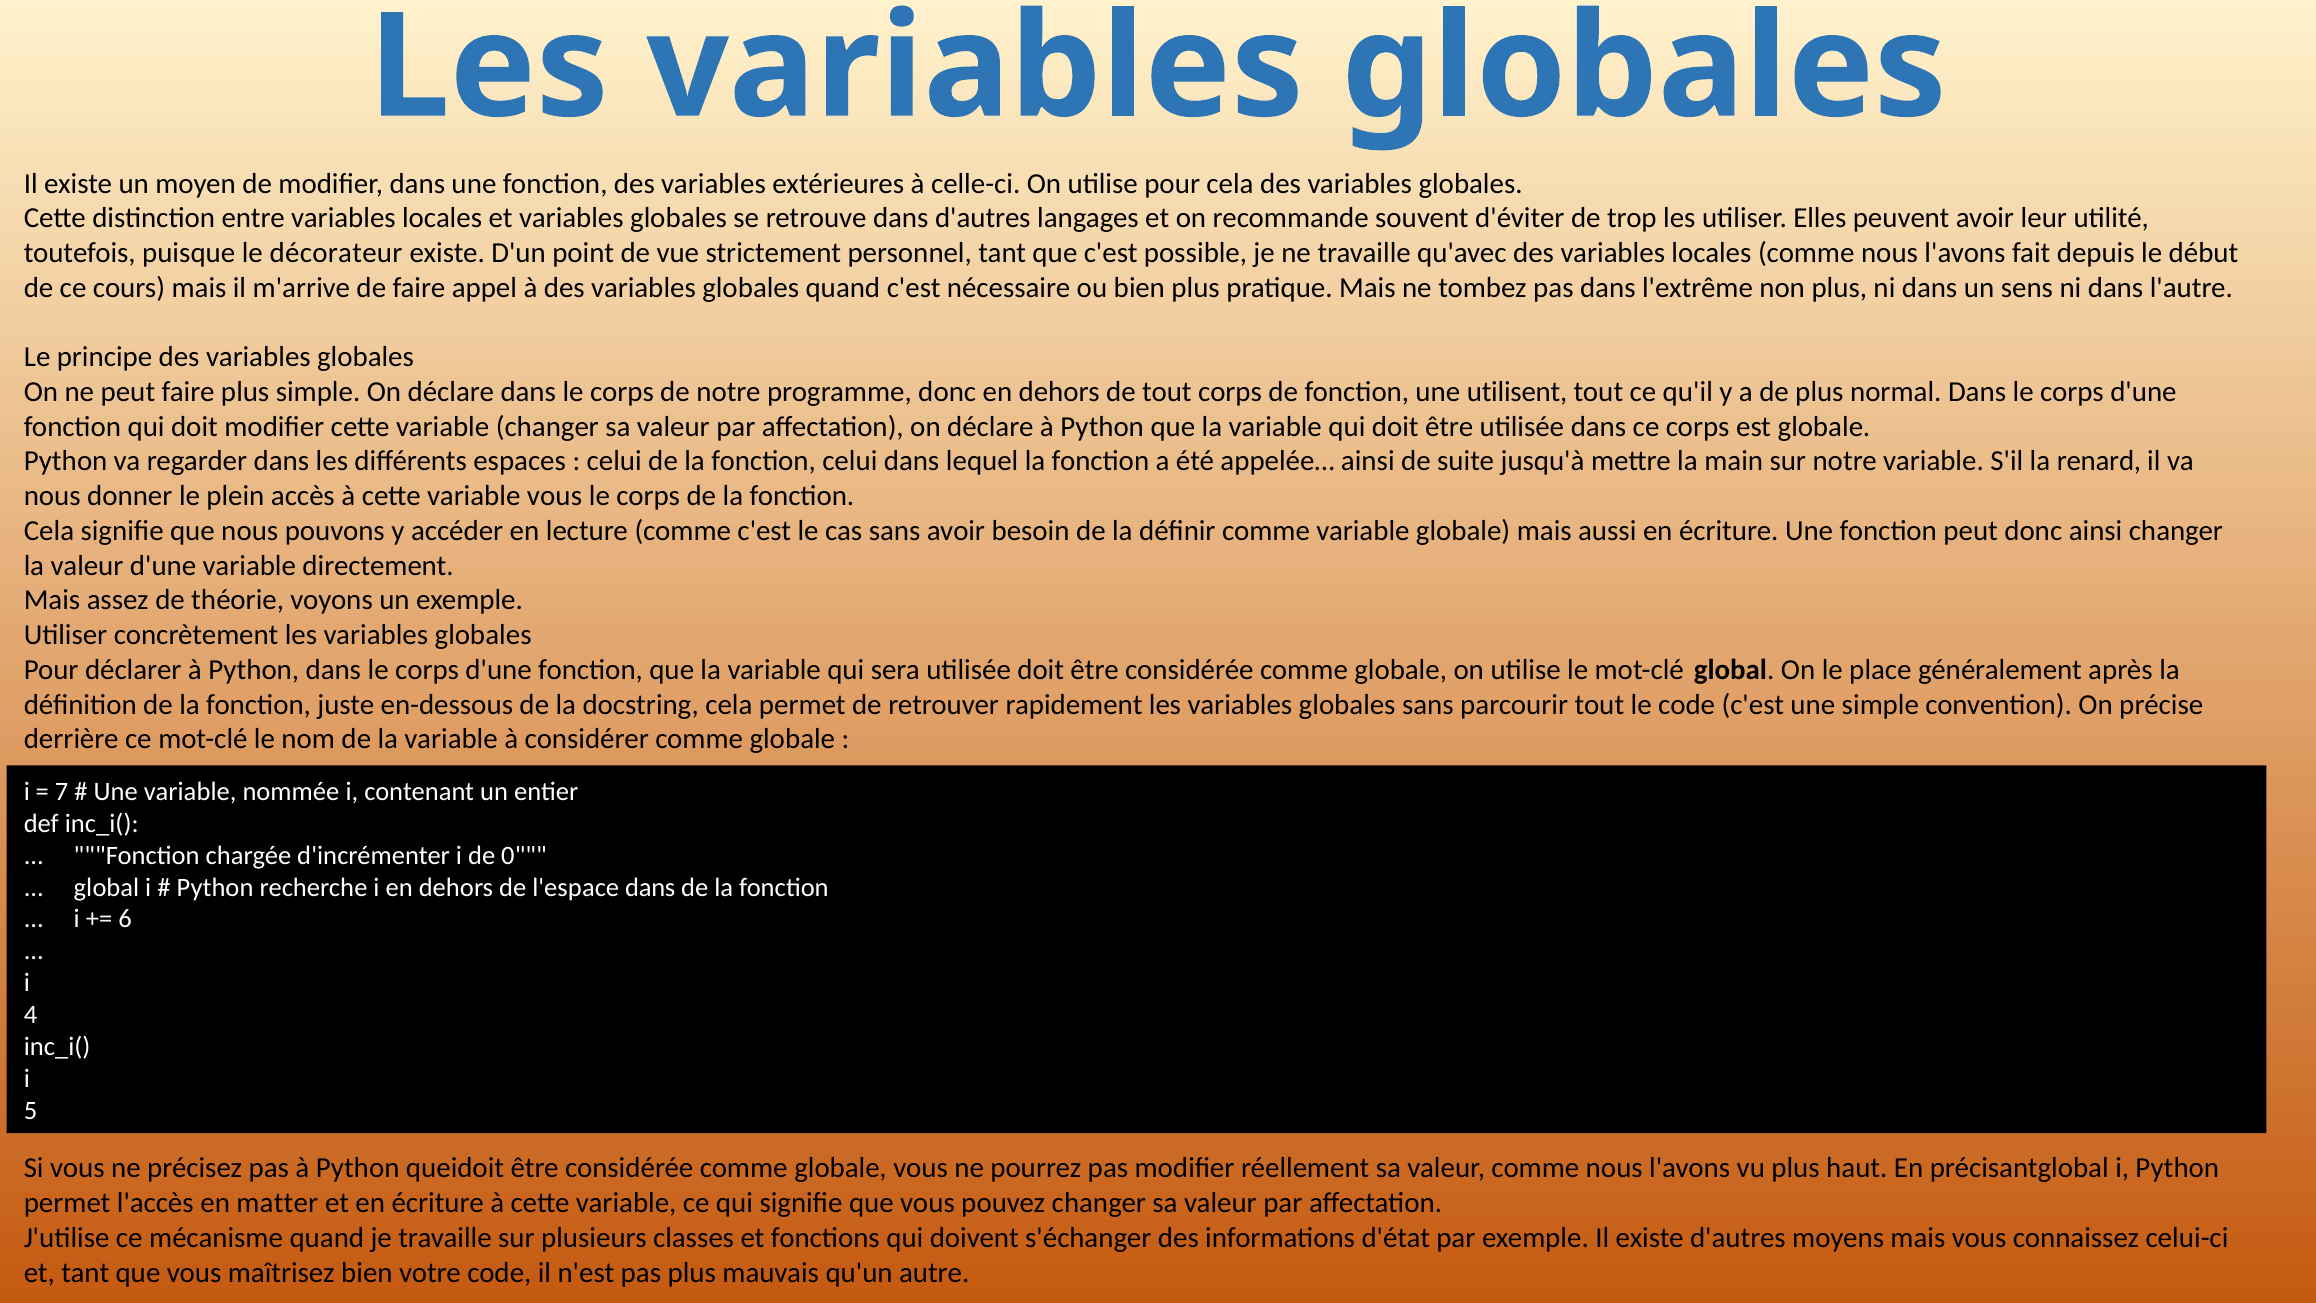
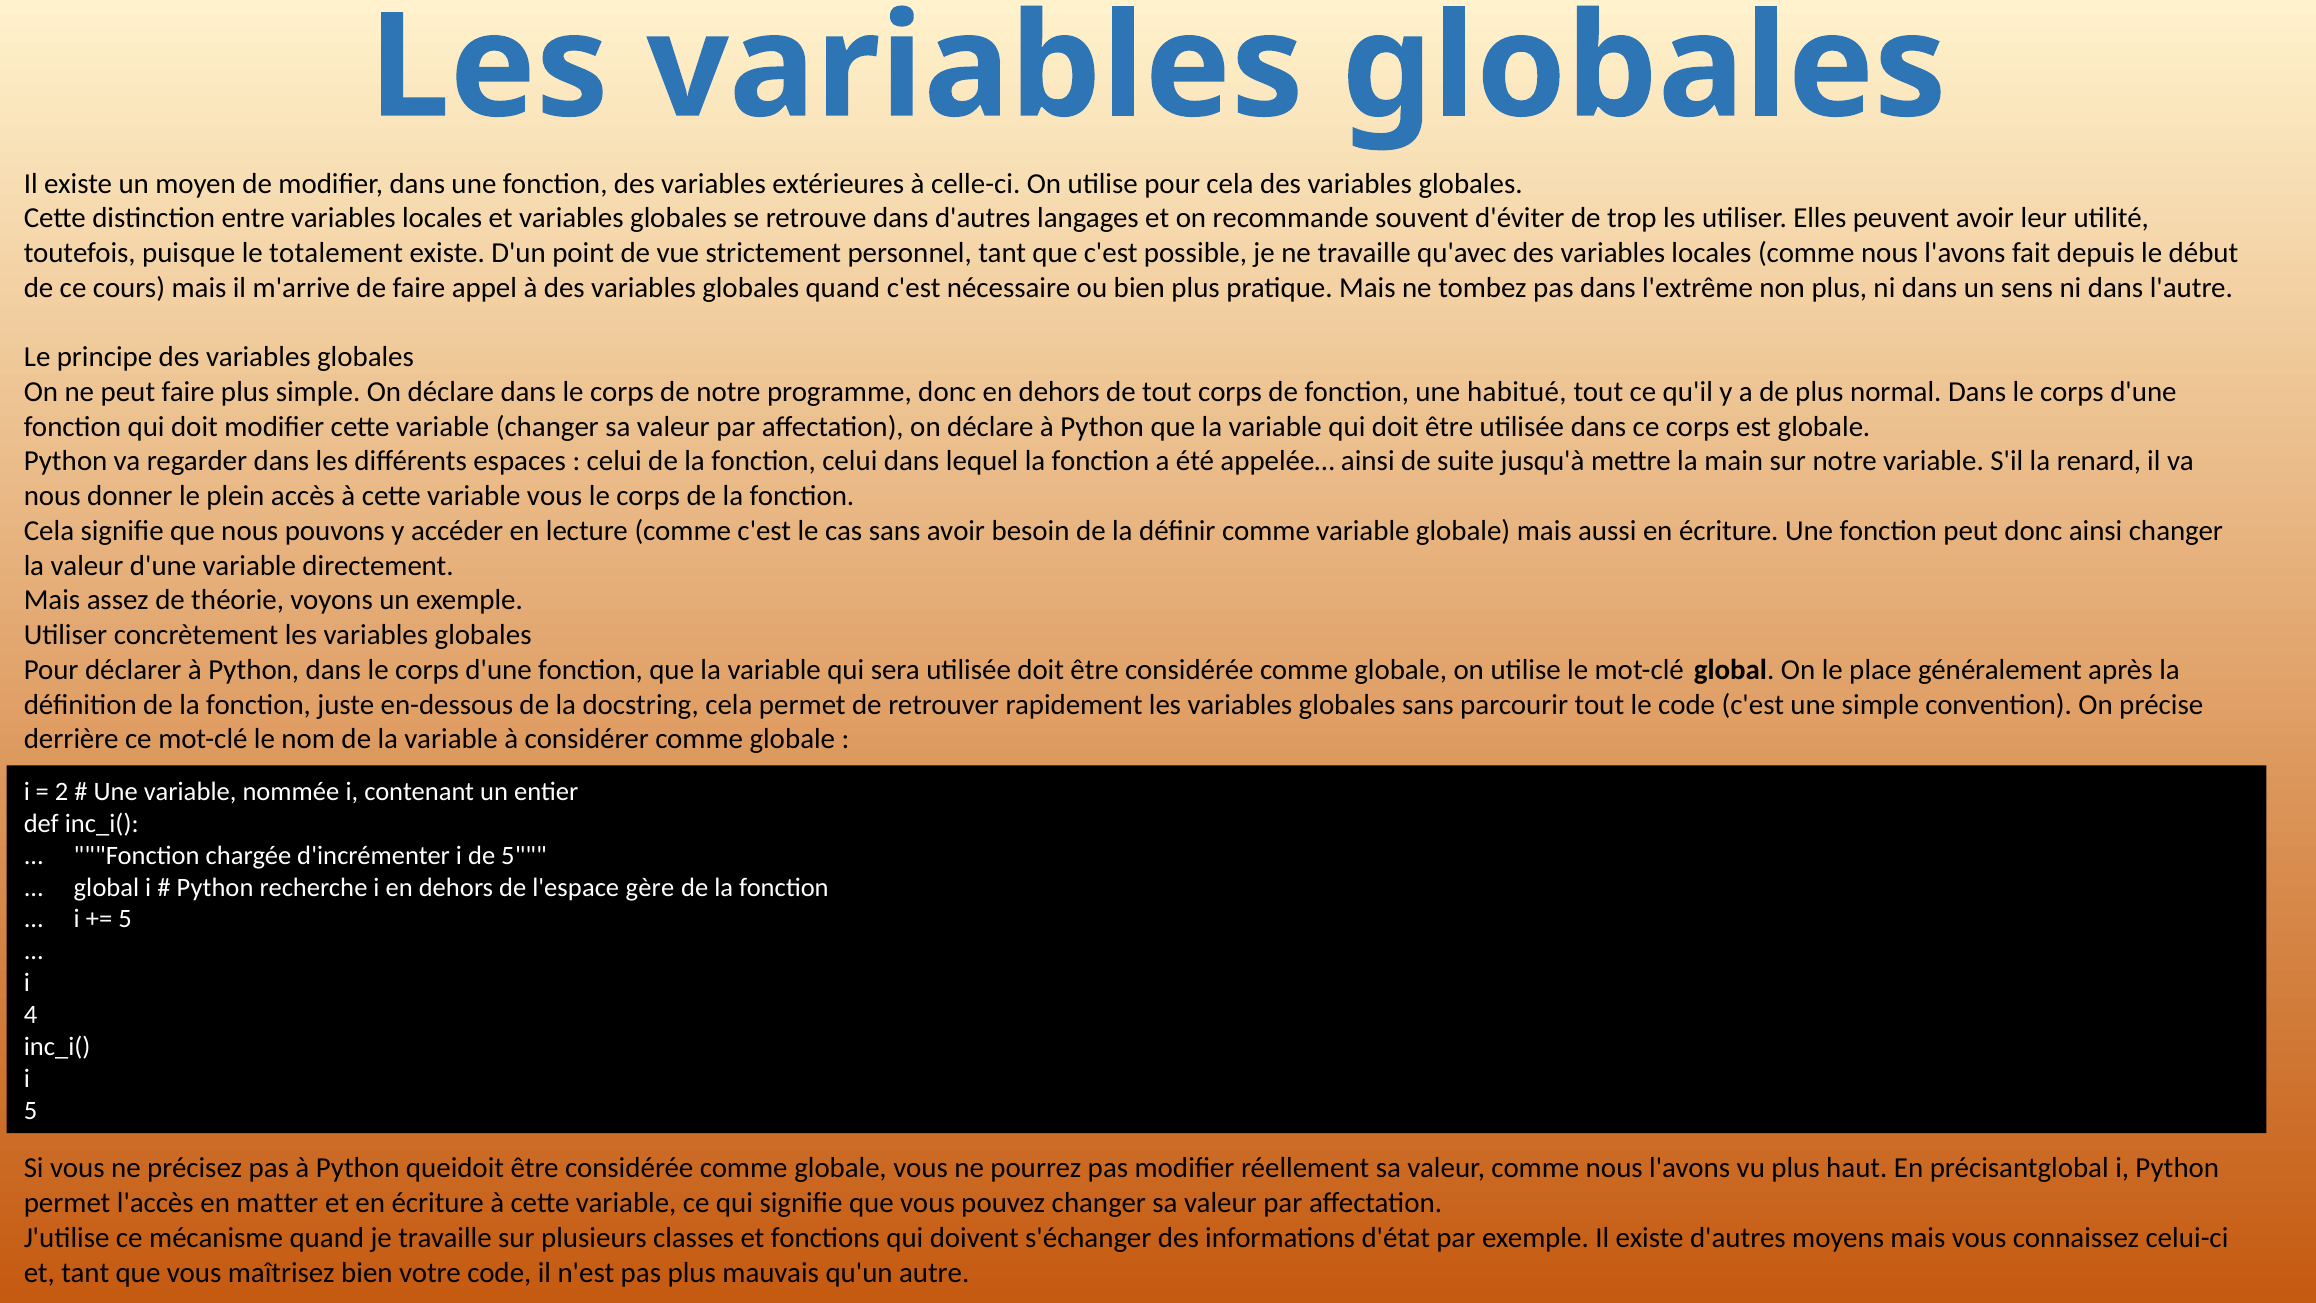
décorateur: décorateur -> totalement
utilisent: utilisent -> habitué
7: 7 -> 2
de 0: 0 -> 5
l'espace dans: dans -> gère
6 at (125, 919): 6 -> 5
